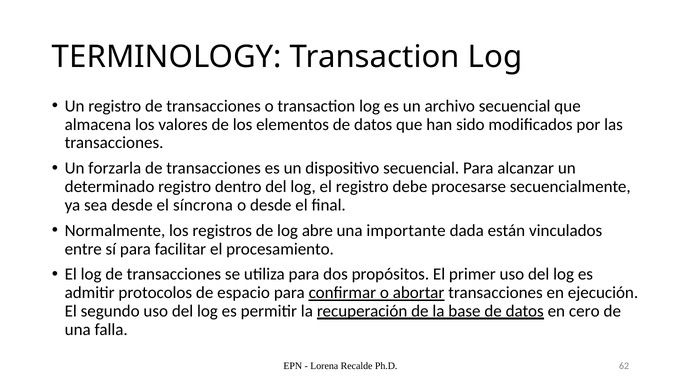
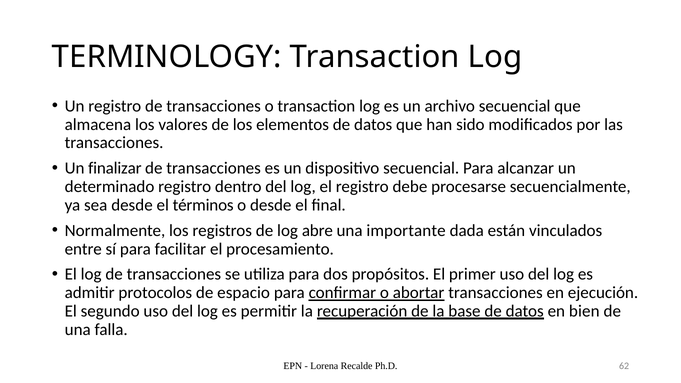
forzarla: forzarla -> finalizar
síncrona: síncrona -> términos
cero: cero -> bien
